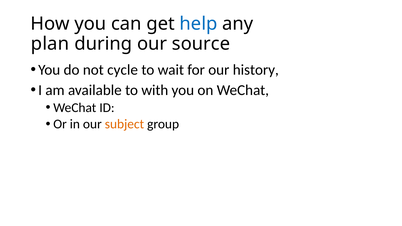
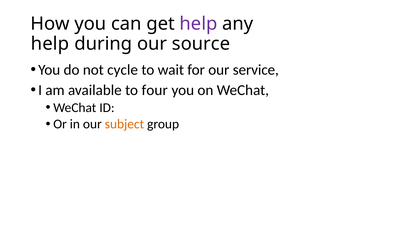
help at (199, 24) colour: blue -> purple
plan at (50, 44): plan -> help
history: history -> service
with: with -> four
